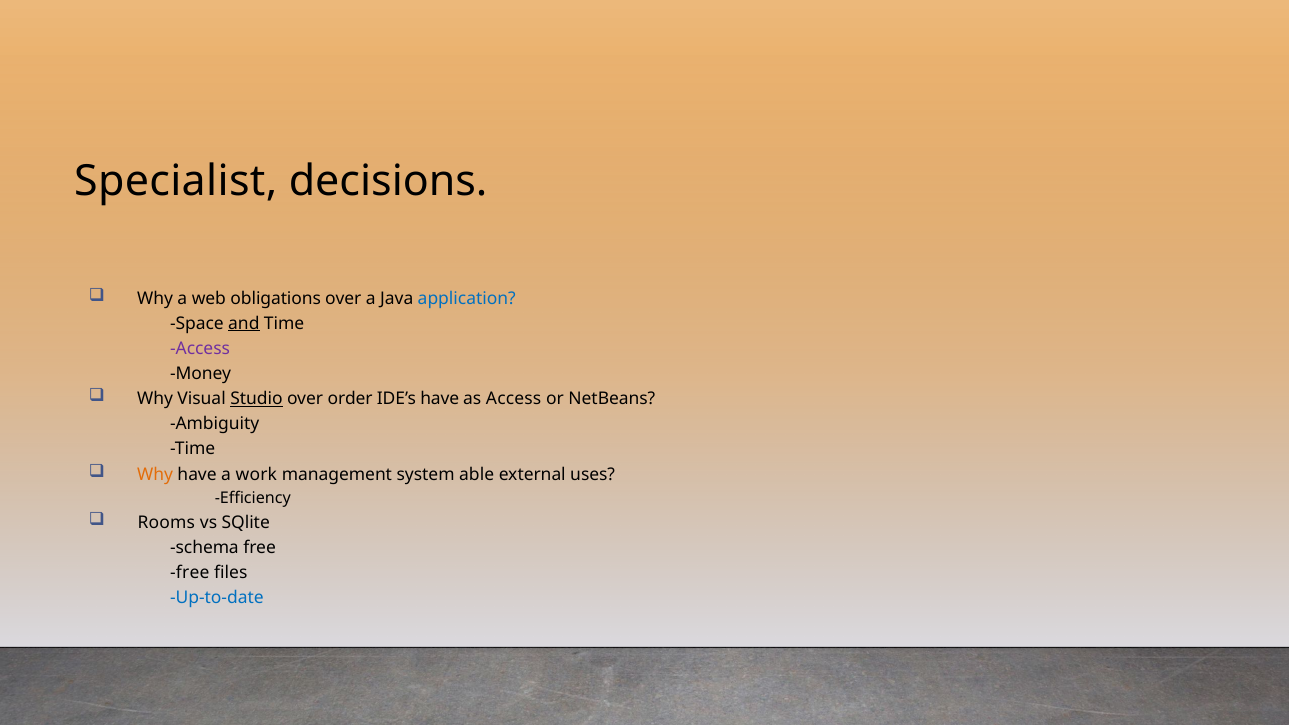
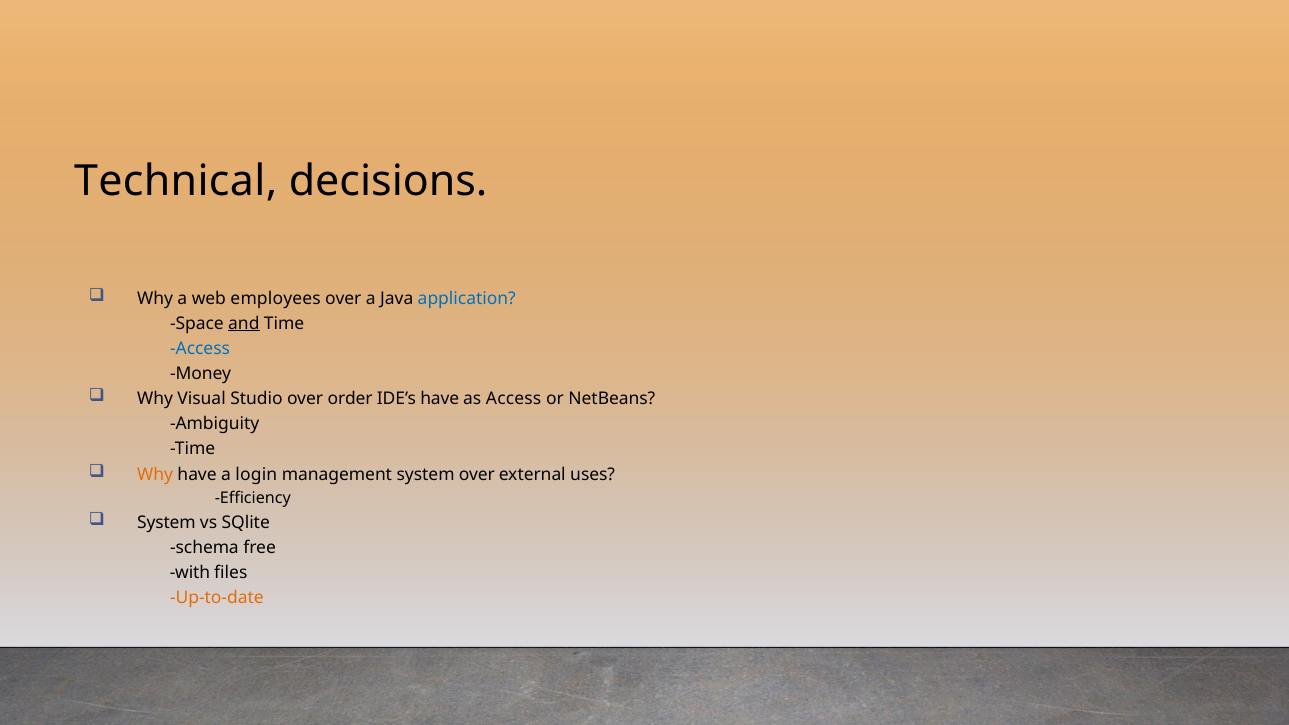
Specialist: Specialist -> Technical
obligations: obligations -> employees
Access at (200, 349) colour: purple -> blue
Studio underline: present -> none
work: work -> login
system able: able -> over
Rooms at (166, 523): Rooms -> System
free at (190, 573): free -> with
Up-to-date colour: blue -> orange
